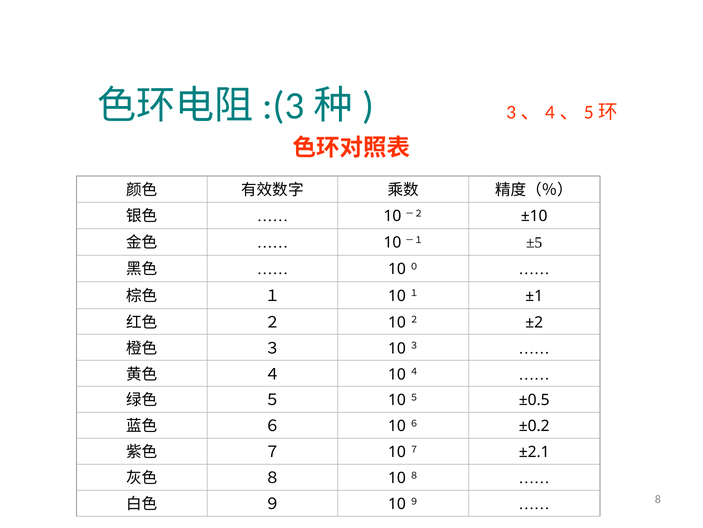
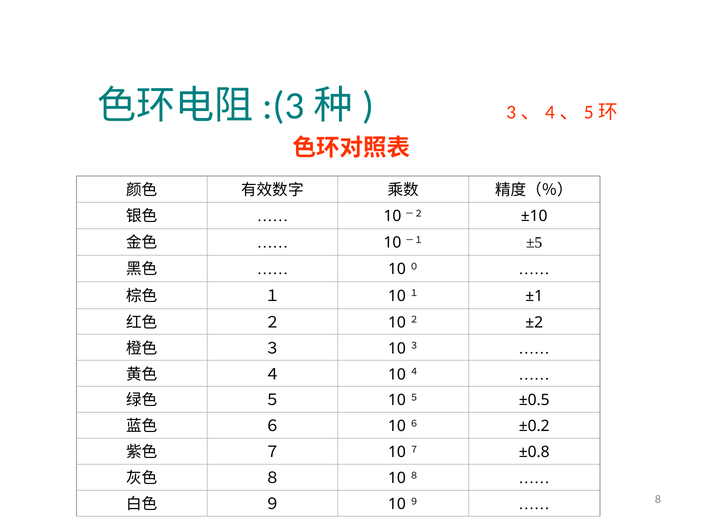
±2.1: ±2.1 -> ±0.8
